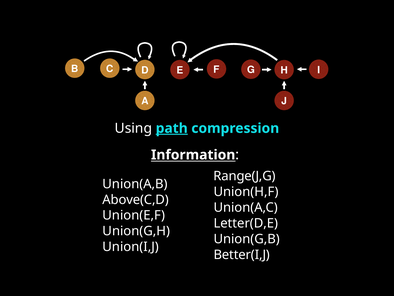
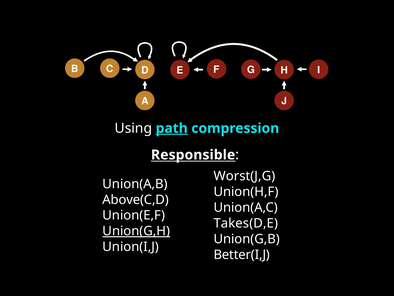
Information: Information -> Responsible
Range(J,G: Range(J,G -> Worst(J,G
Letter(D,E: Letter(D,E -> Takes(D,E
Union(G,H underline: none -> present
